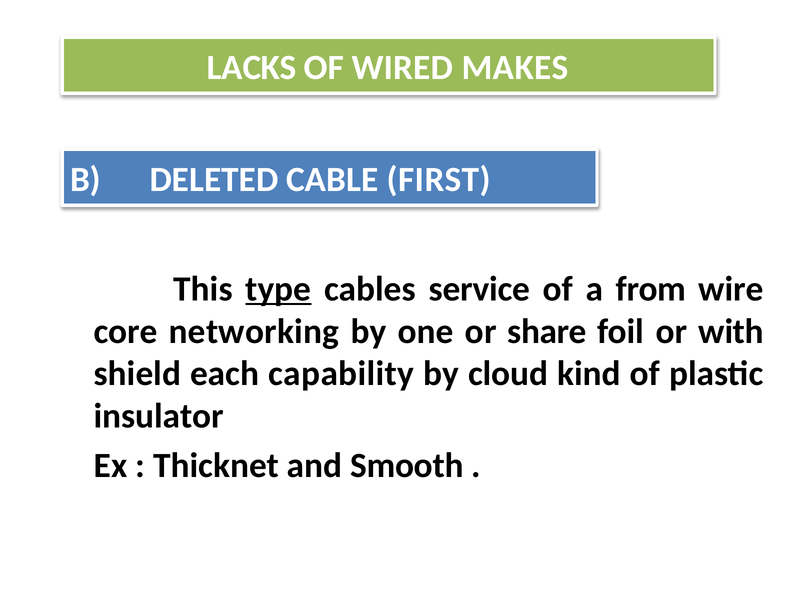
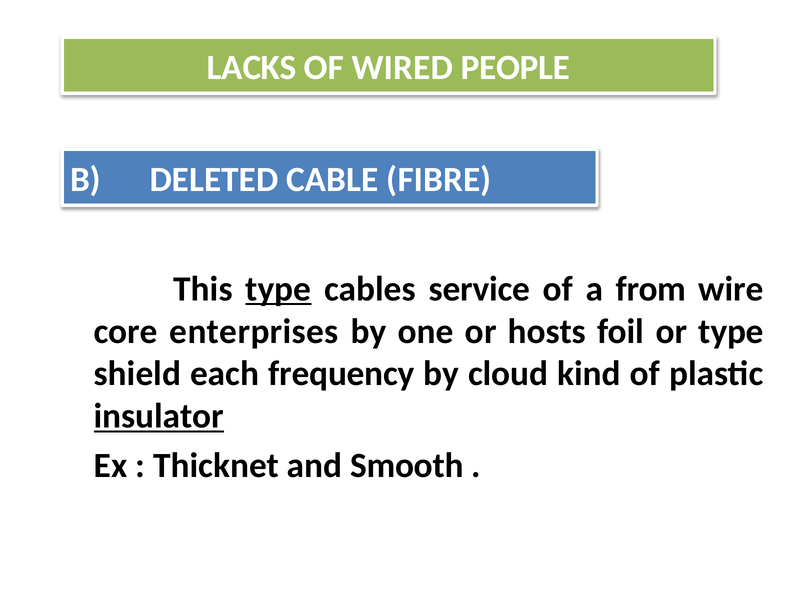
MAKES: MAKES -> PEOPLE
FIRST: FIRST -> FIBRE
networking: networking -> enterprises
share: share -> hosts
or with: with -> type
capability: capability -> frequency
insulator underline: none -> present
